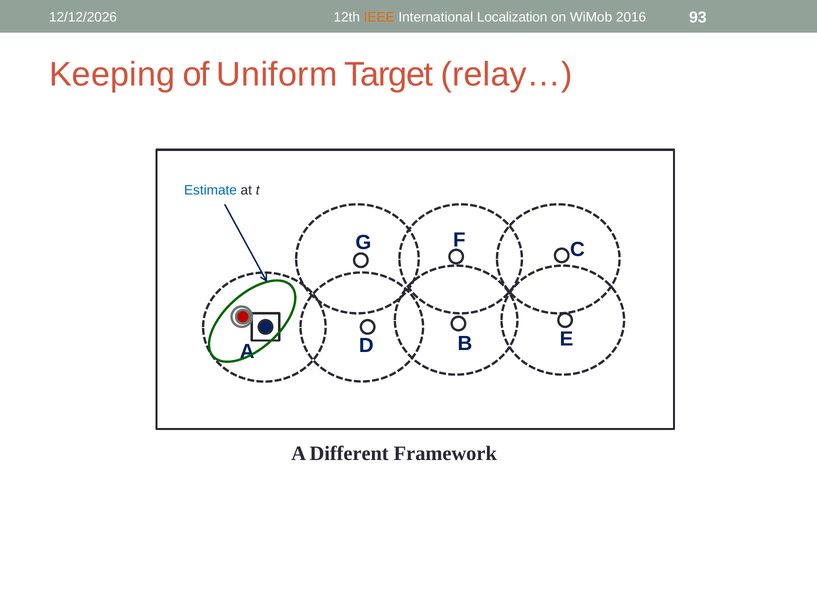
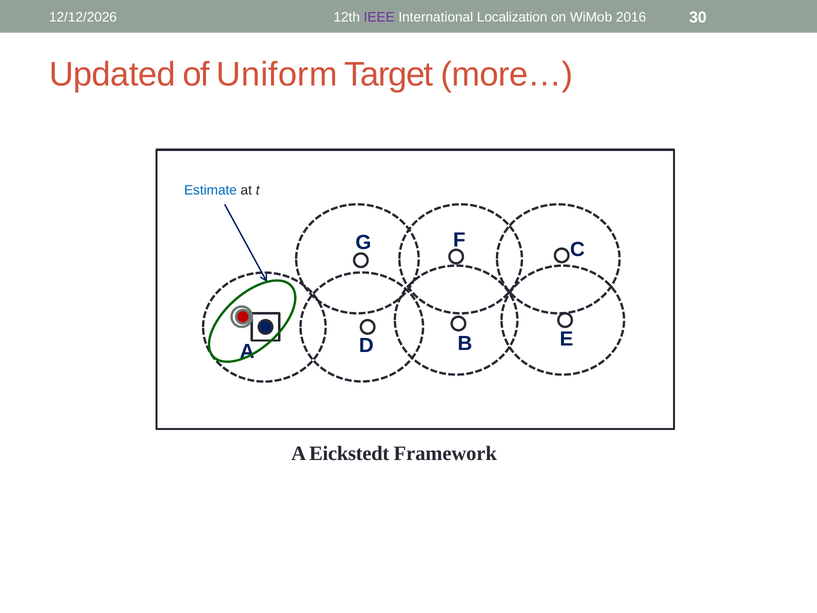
IEEE colour: orange -> purple
93: 93 -> 30
Keeping: Keeping -> Updated
relay…: relay… -> more…
Different: Different -> Eickstedt
